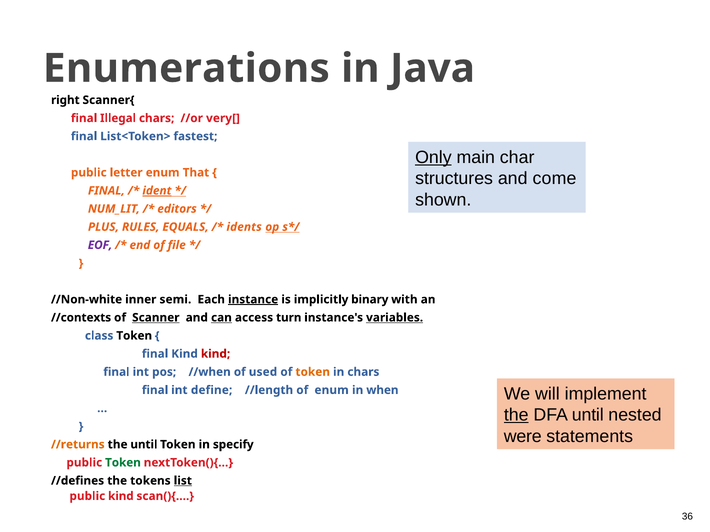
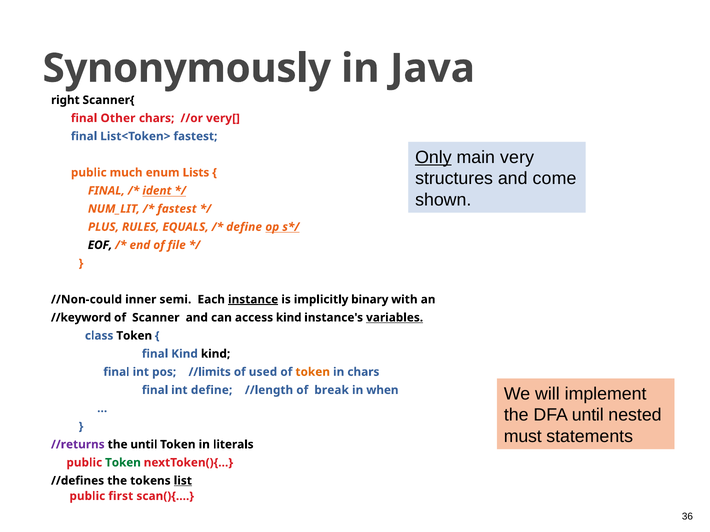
Enumerations: Enumerations -> Synonymously
Illegal: Illegal -> Other
char: char -> very
letter: letter -> much
That: That -> Lists
ident underline: present -> none
editors at (177, 209): editors -> fastest
idents at (244, 227): idents -> define
EOF colour: purple -> black
//Non-white: //Non-white -> //Non-could
//contexts: //contexts -> //keyword
Scanner underline: present -> none
can underline: present -> none
access turn: turn -> kind
kind at (216, 354) colour: red -> black
//when: //when -> //limits
of enum: enum -> break
the at (516, 415) underline: present -> none
were: were -> must
//returns colour: orange -> purple
specify: specify -> literals
public kind: kind -> first
